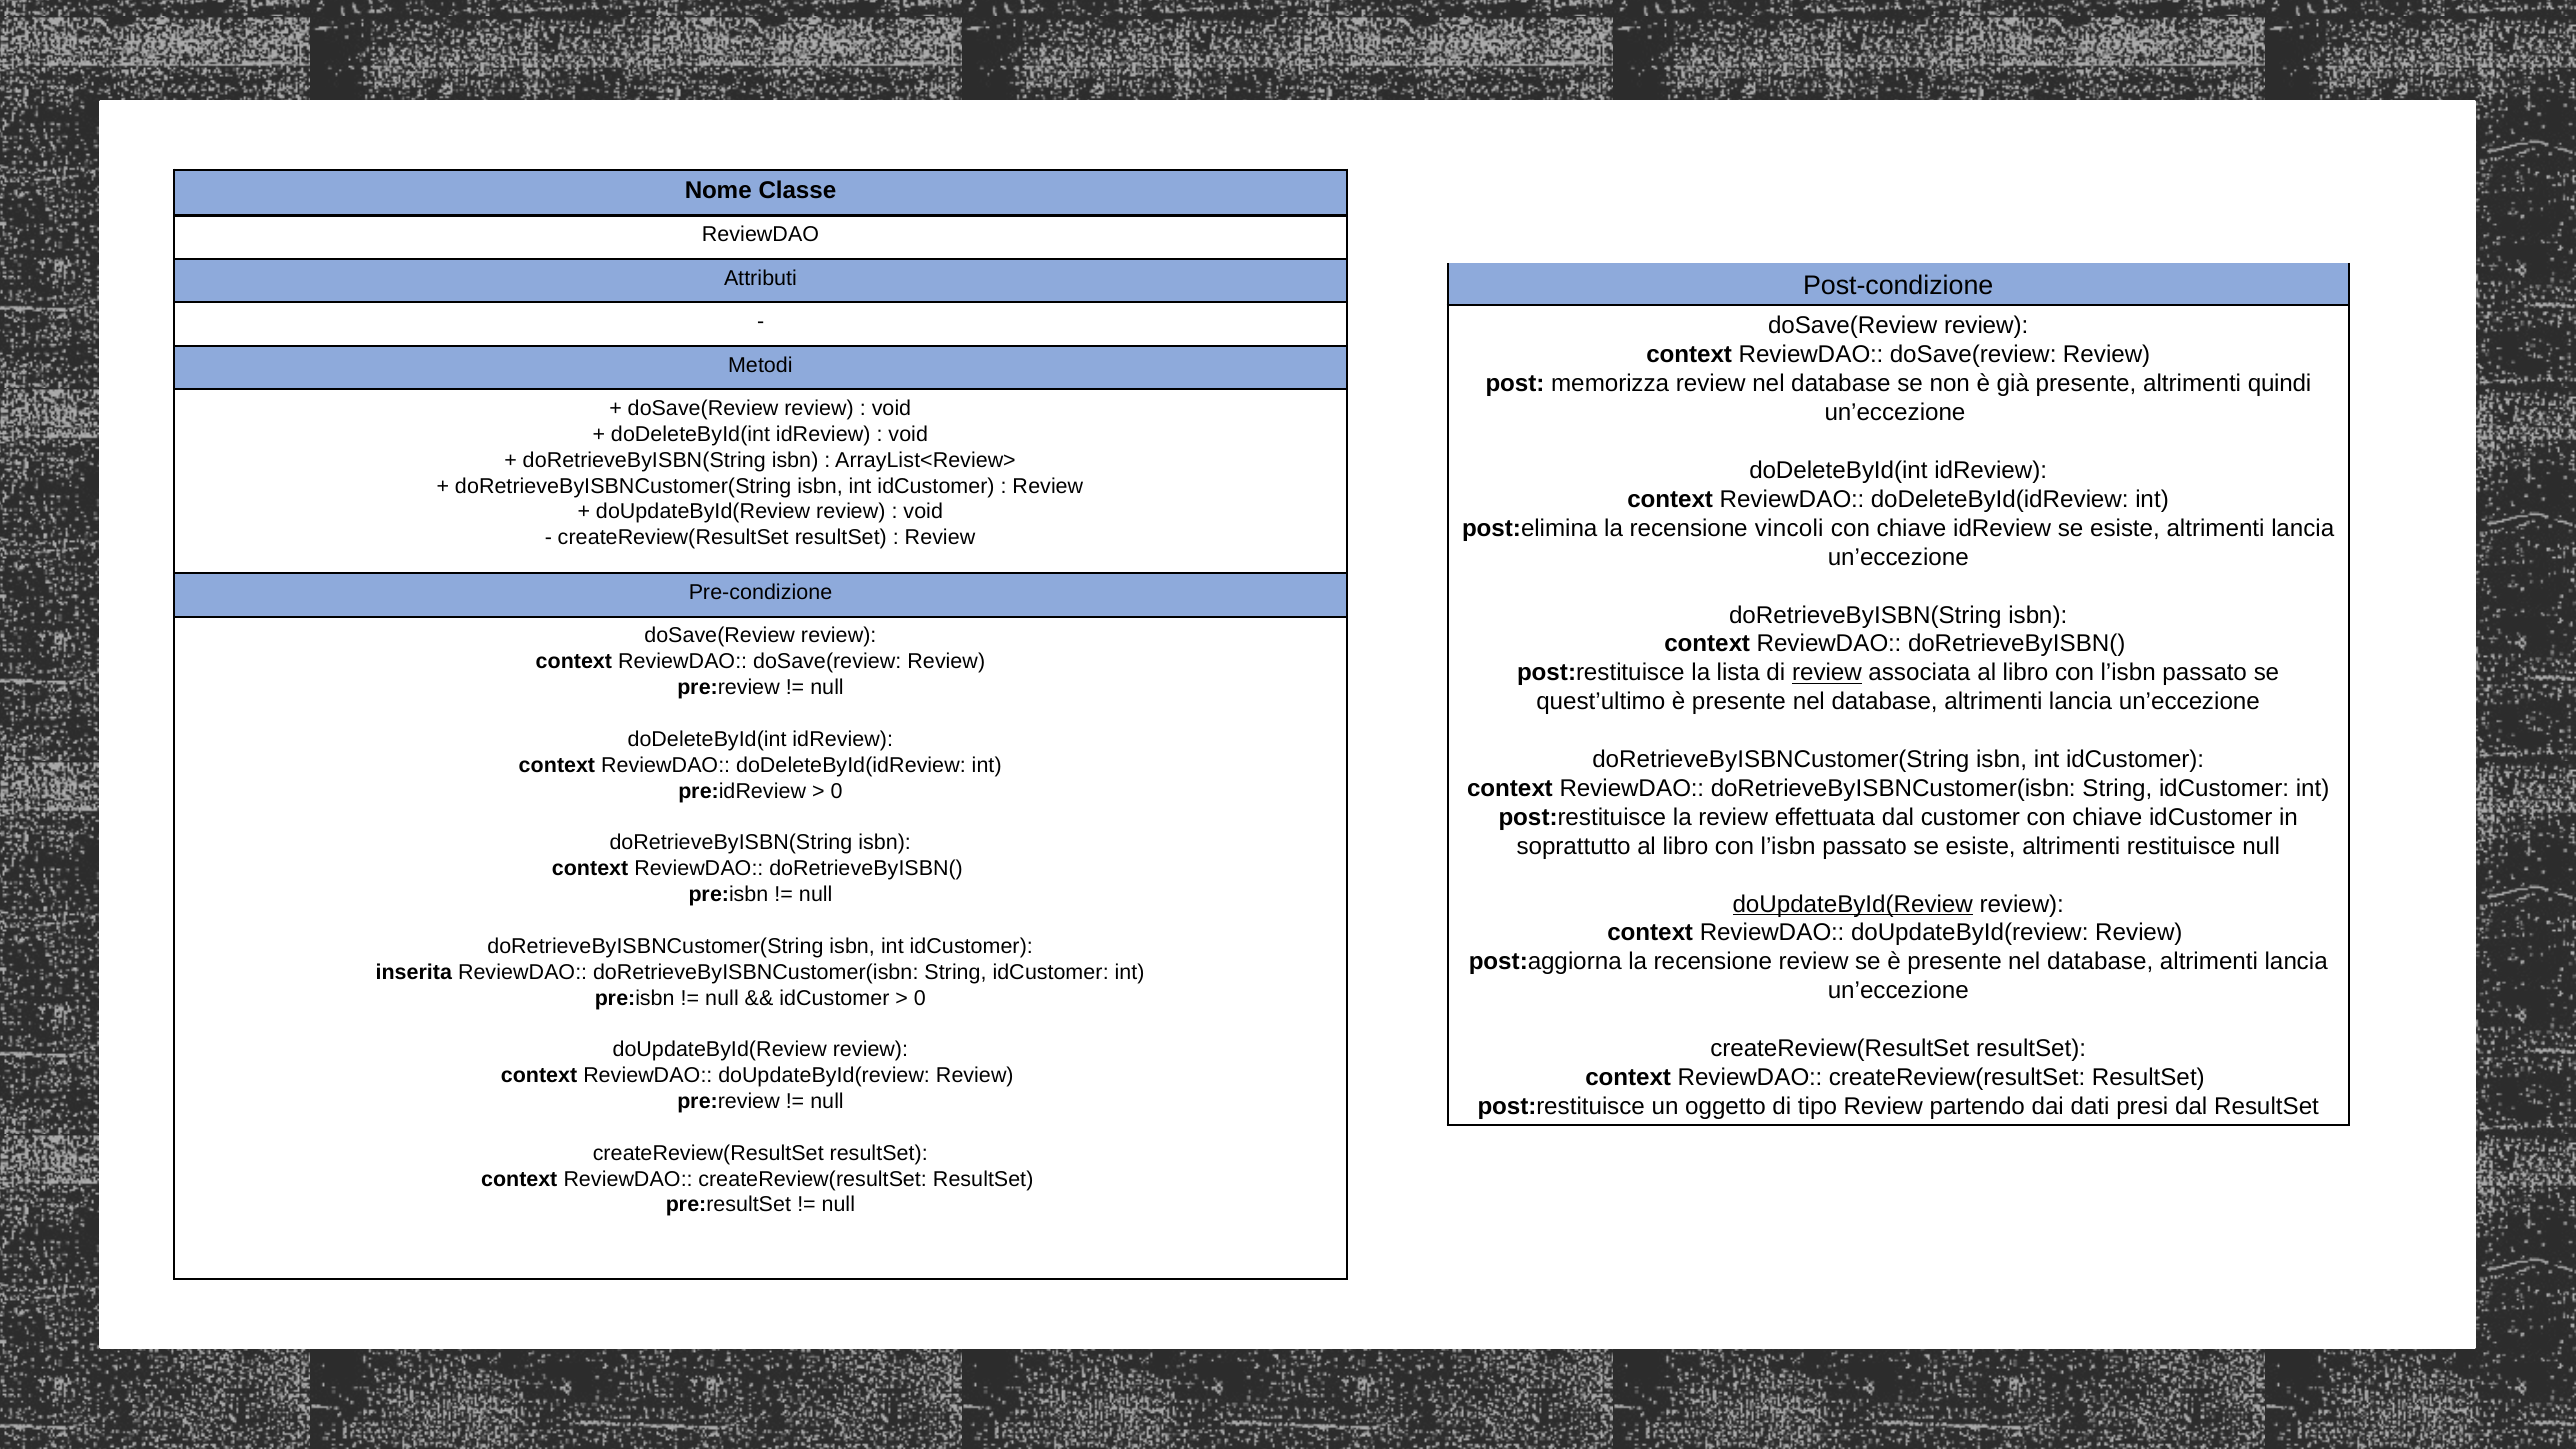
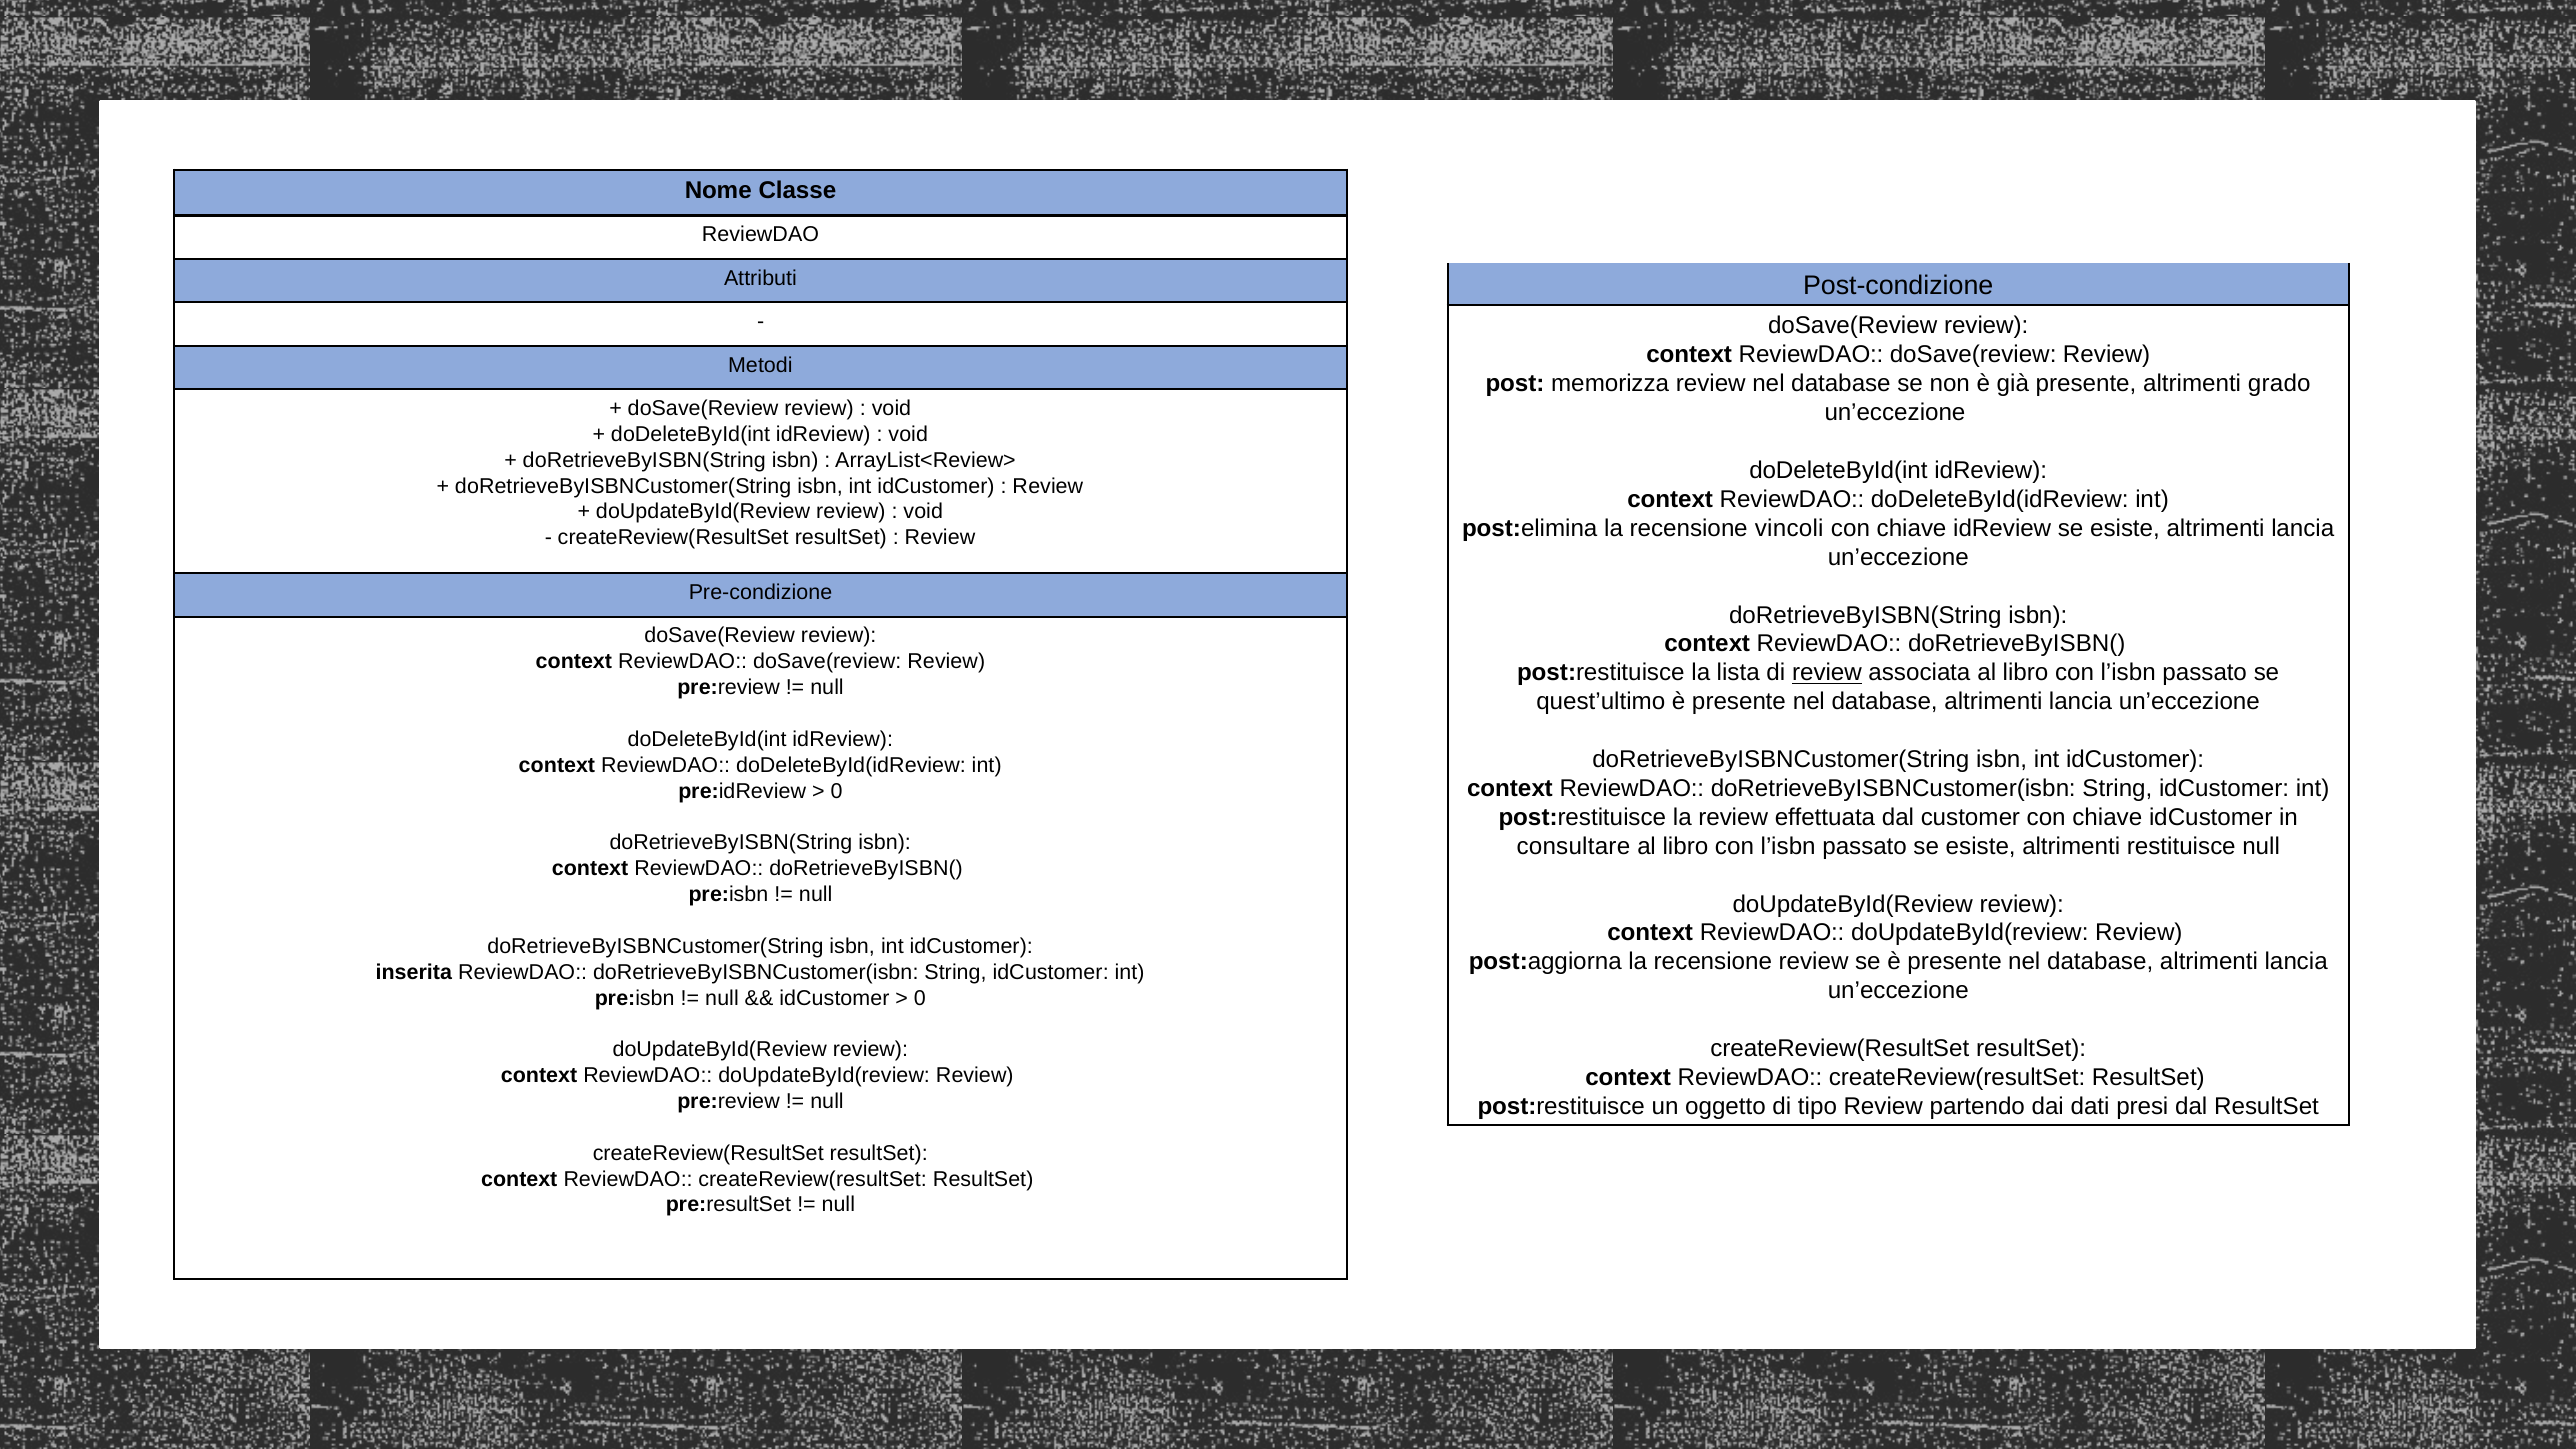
quindi: quindi -> grado
soprattutto: soprattutto -> consultare
doUpdateById(Review at (1853, 904) underline: present -> none
